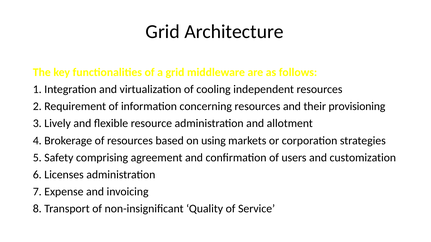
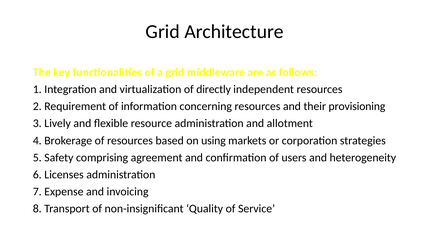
cooling: cooling -> directly
customization: customization -> heterogeneity
